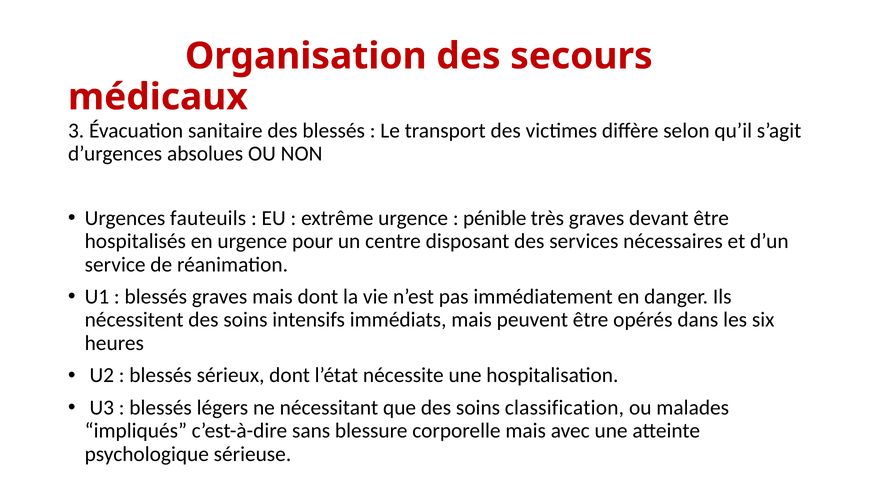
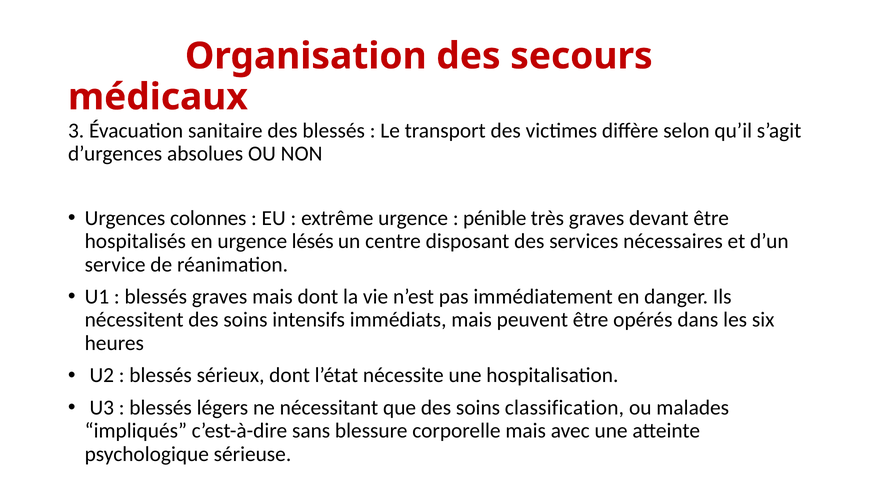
fauteuils: fauteuils -> colonnes
pour: pour -> lésés
